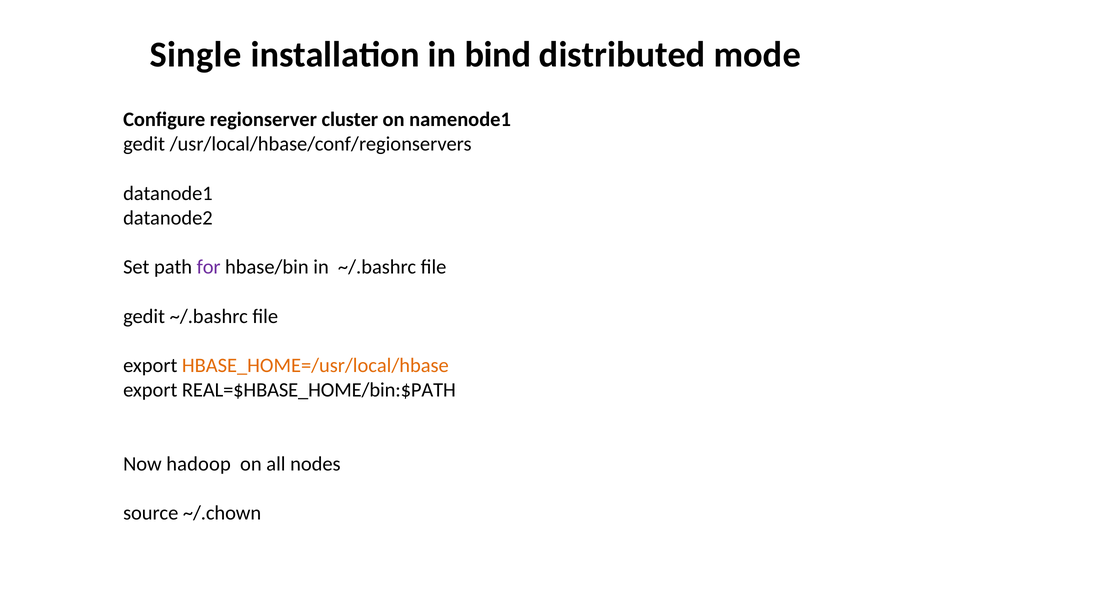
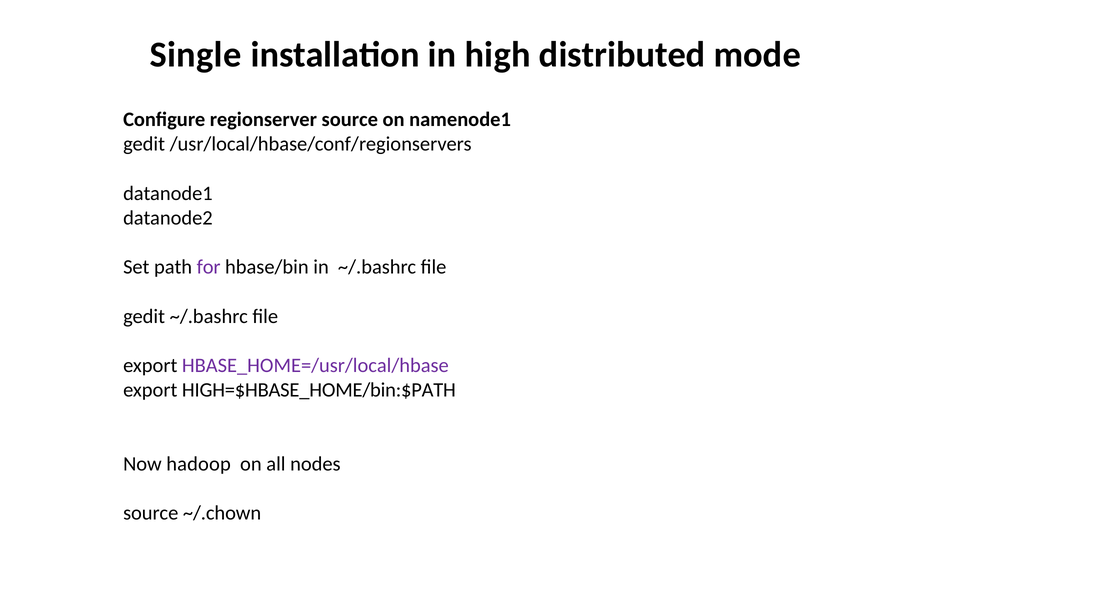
bind: bind -> high
regionserver cluster: cluster -> source
HBASE_HOME=/usr/local/hbase colour: orange -> purple
REAL=$HBASE_HOME/bin:$PATH: REAL=$HBASE_HOME/bin:$PATH -> HIGH=$HBASE_HOME/bin:$PATH
